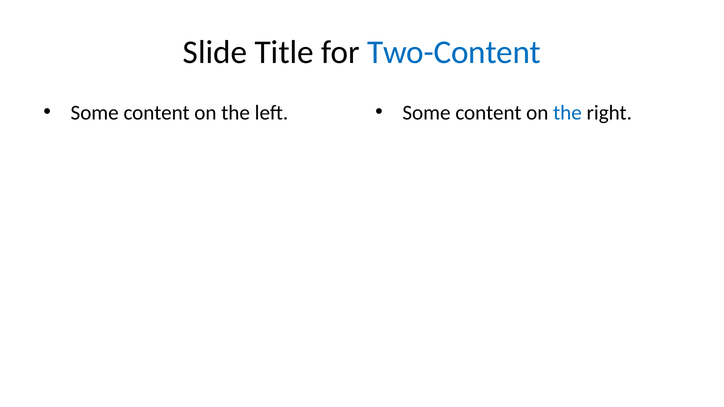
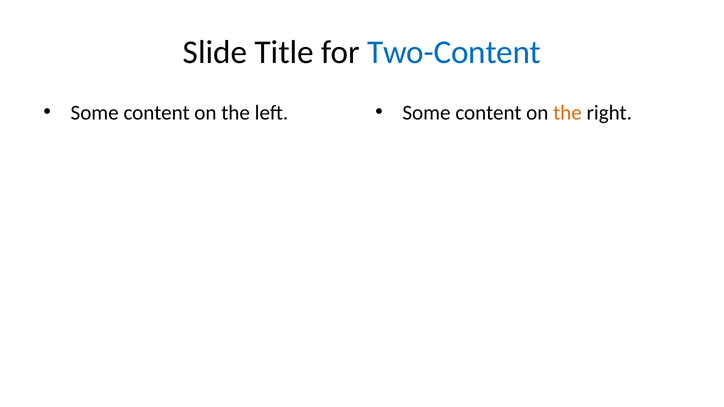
the at (567, 113) colour: blue -> orange
